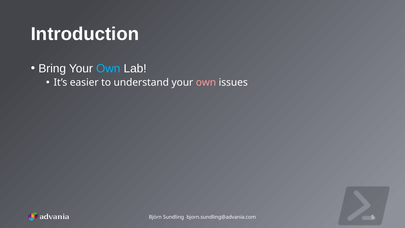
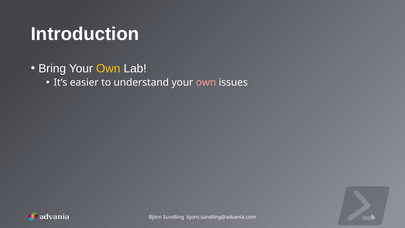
Own at (108, 68) colour: light blue -> yellow
